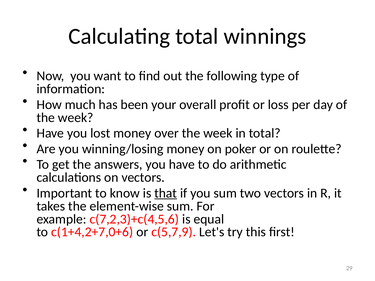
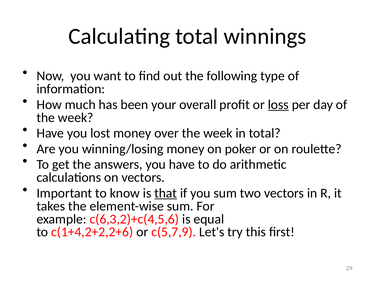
loss underline: none -> present
c(7,2,3)+c(4,5,6: c(7,2,3)+c(4,5,6 -> c(6,3,2)+c(4,5,6
c(1+4,2+7,0+6: c(1+4,2+7,0+6 -> c(1+4,2+2,2+6
